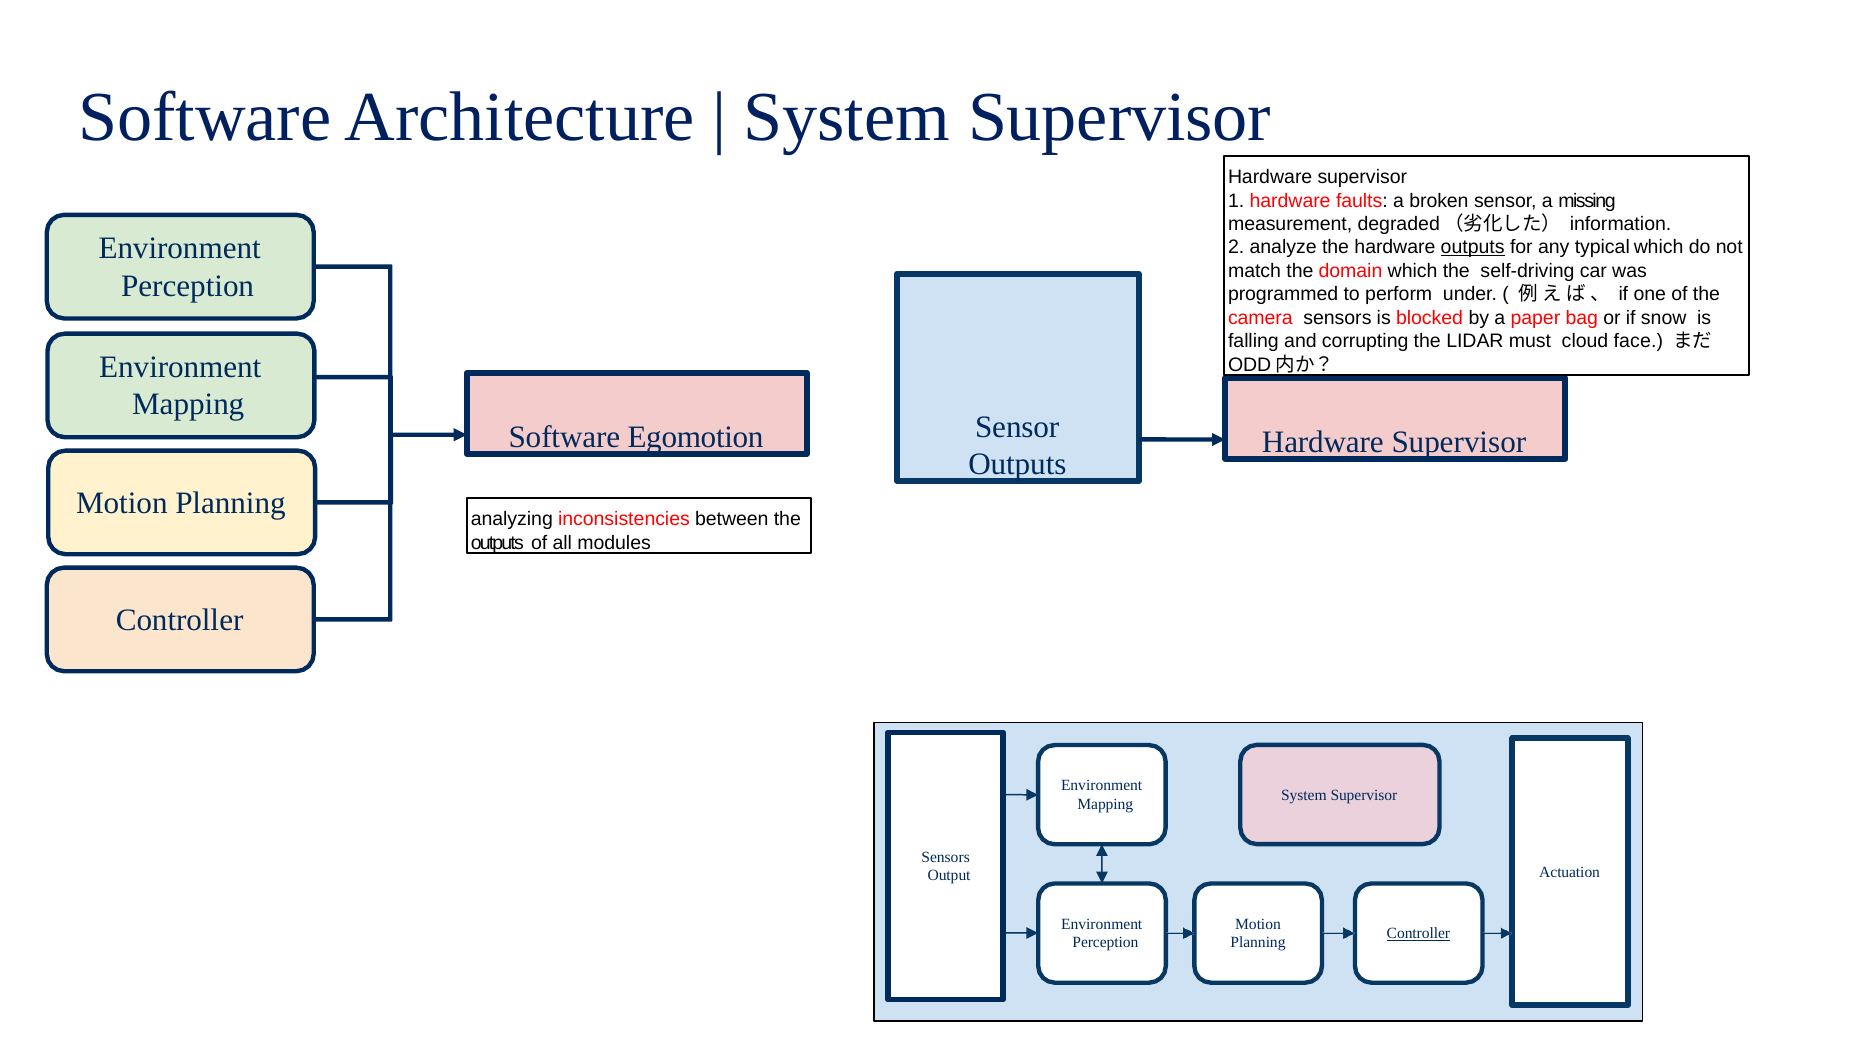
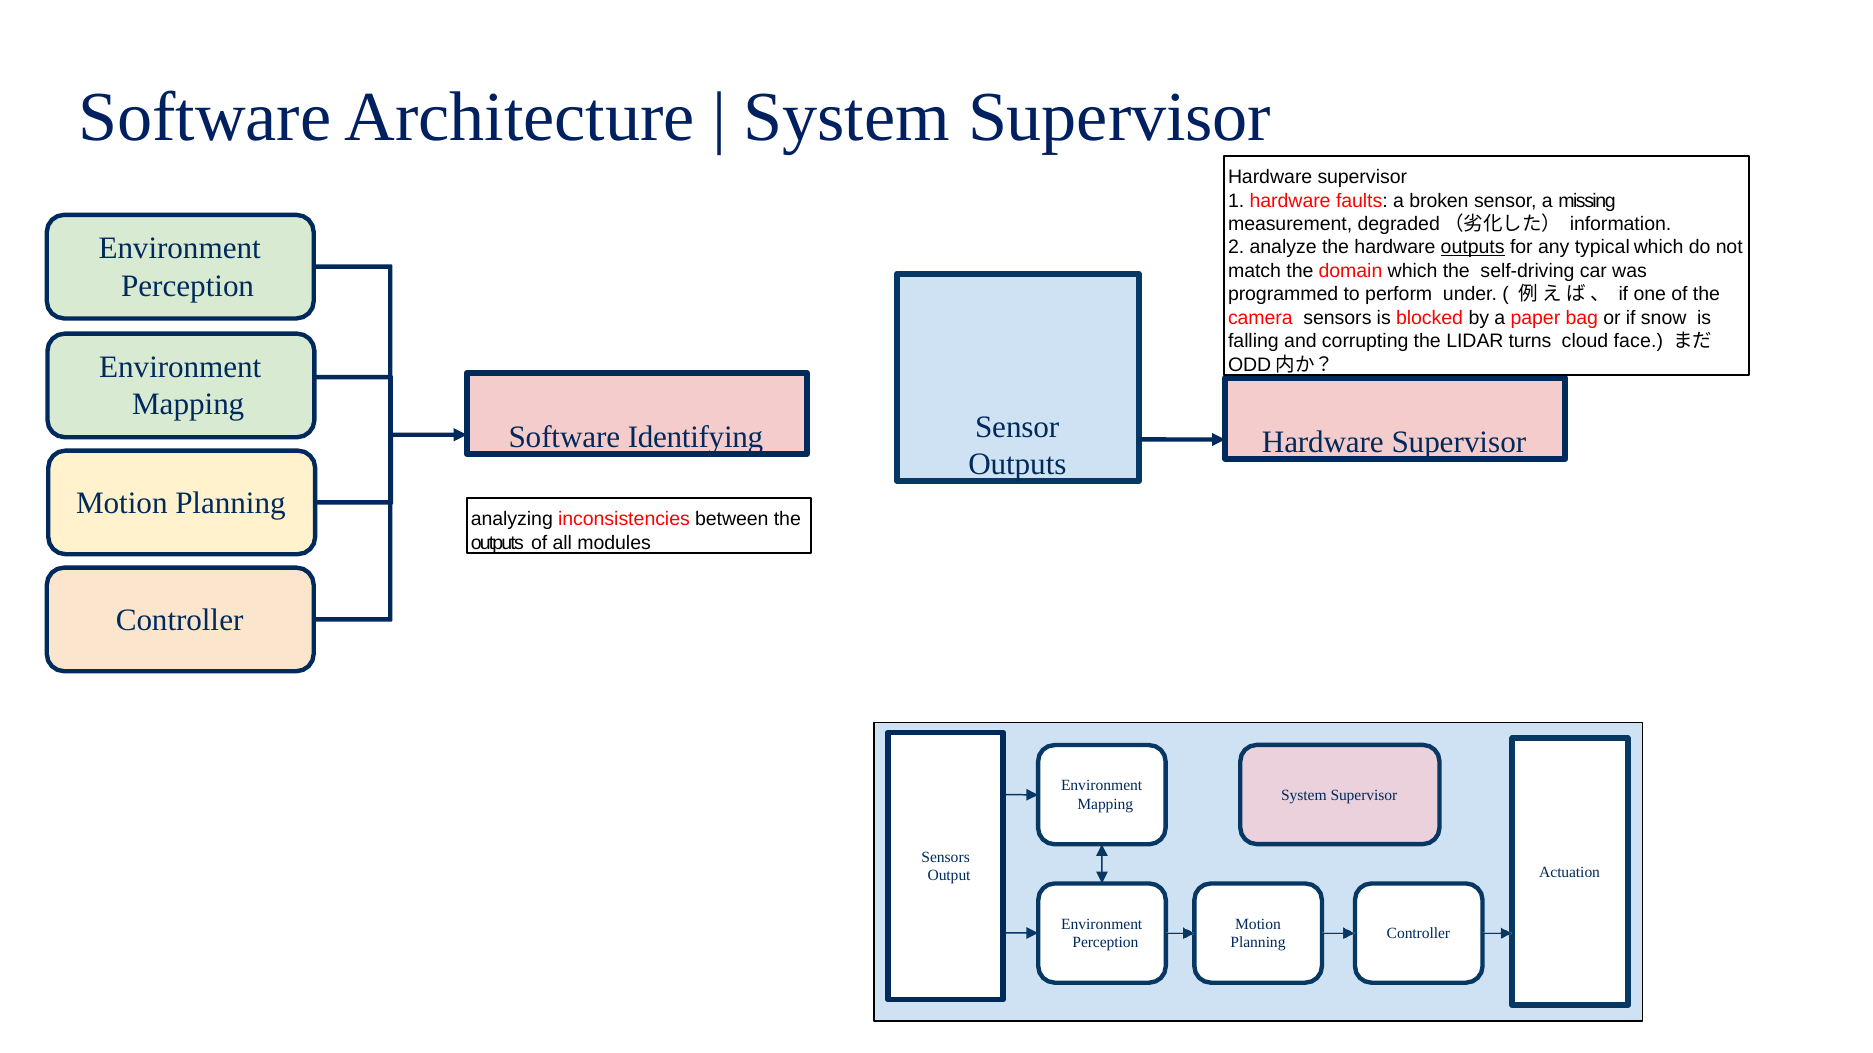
must: must -> turns
Egomotion: Egomotion -> Identifying
Controller at (1418, 934) underline: present -> none
